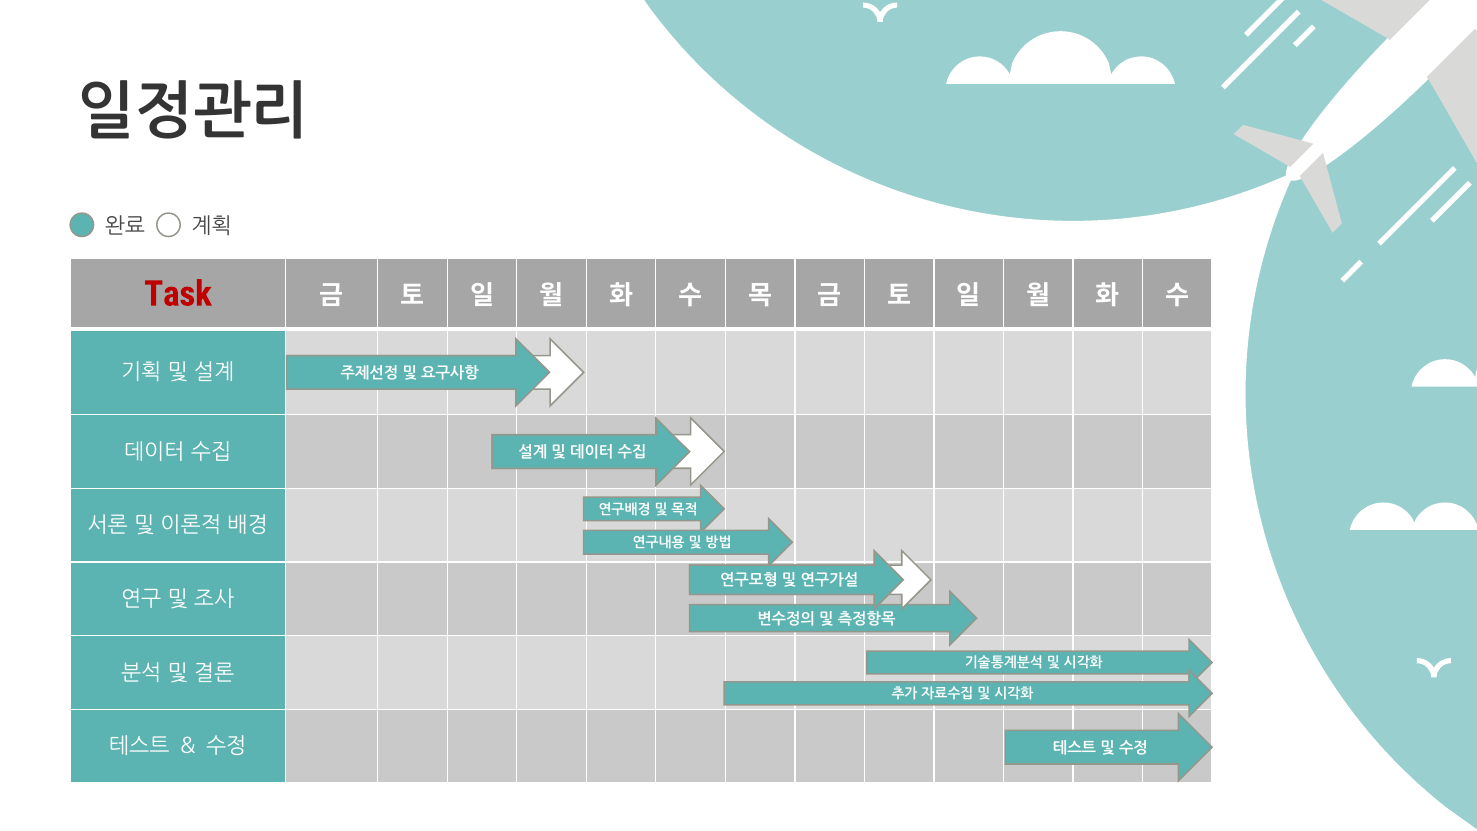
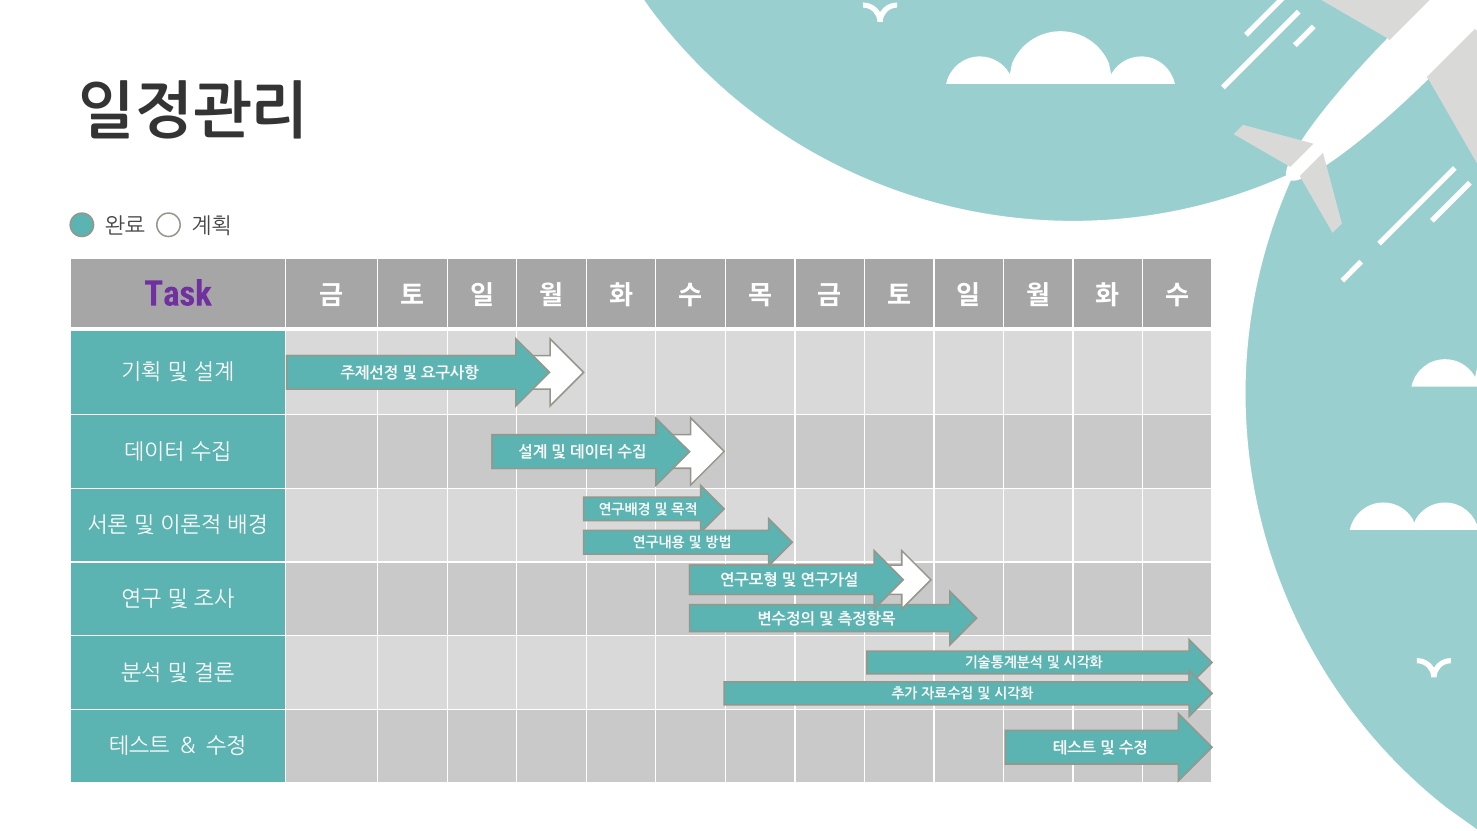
Task colour: red -> purple
